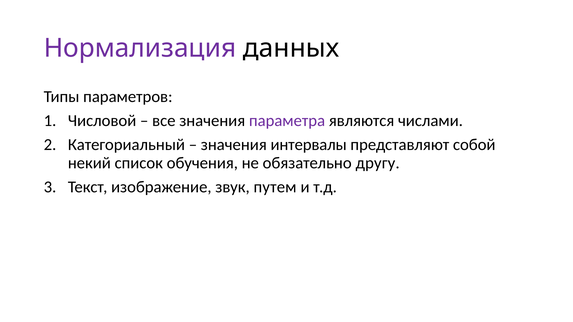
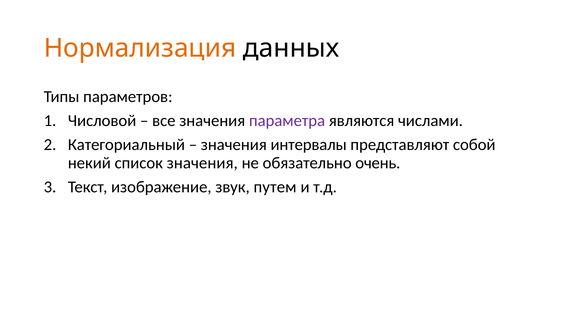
Нормализация colour: purple -> orange
список обучения: обучения -> значения
другу: другу -> очень
